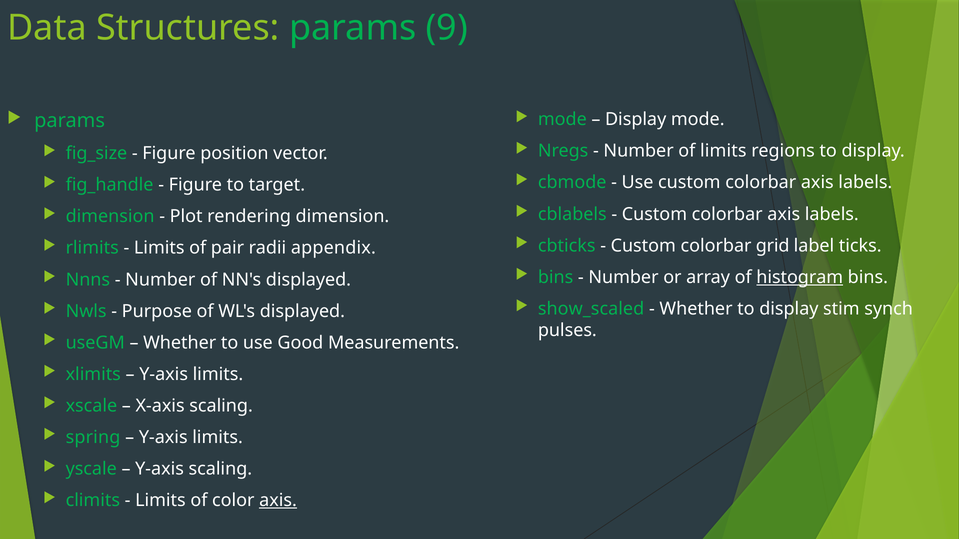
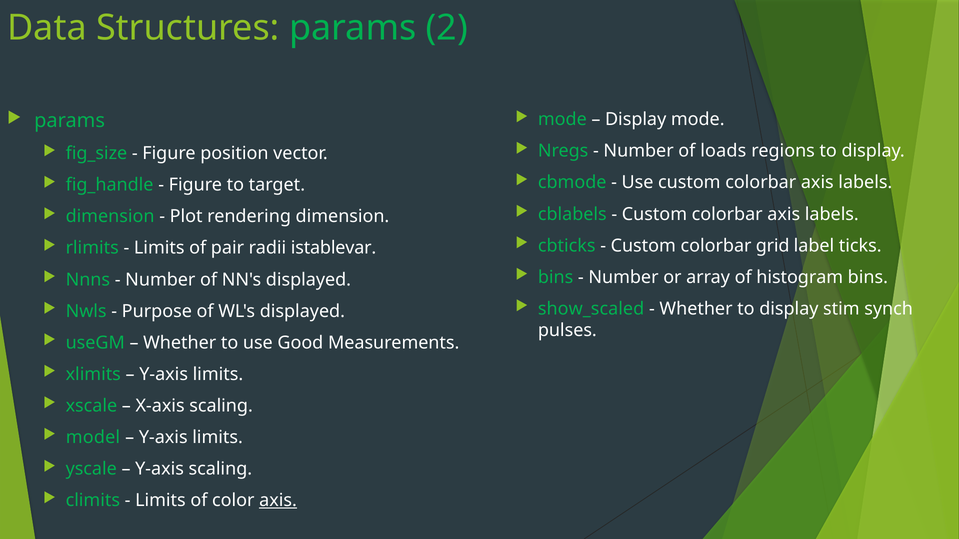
9: 9 -> 2
of limits: limits -> loads
appendix: appendix -> istablevar
histogram underline: present -> none
spring: spring -> model
